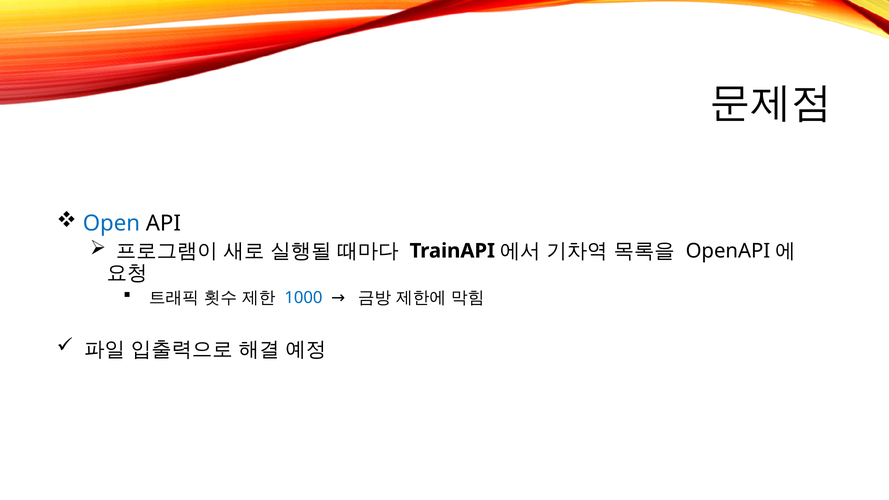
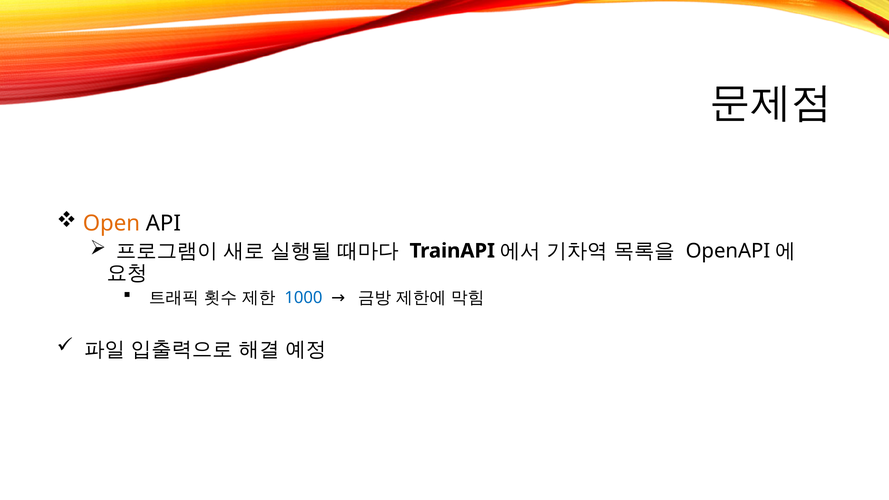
Open colour: blue -> orange
